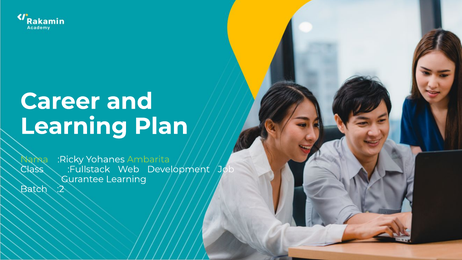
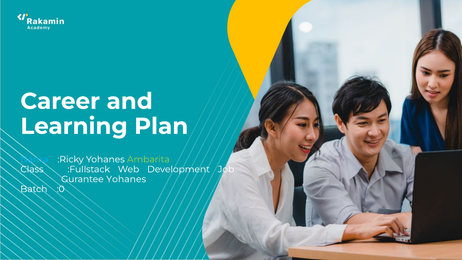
Nama colour: light green -> light blue
Gurantee Learning: Learning -> Yohanes
:2: :2 -> :0
